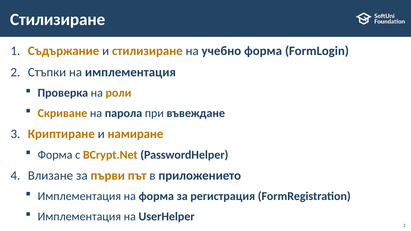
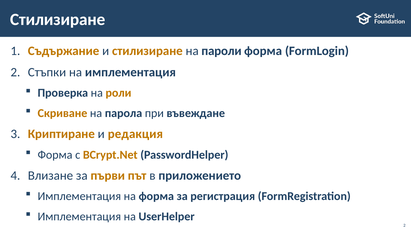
учебно: учебно -> пароли
намиране: намиране -> редакция
